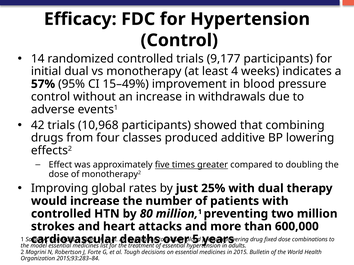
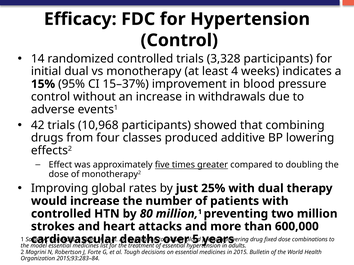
9,177: 9,177 -> 3,328
57%: 57% -> 15%
15–49%: 15–49% -> 15–37%
